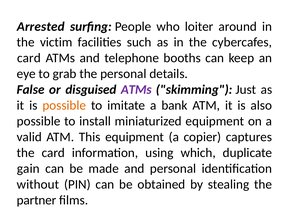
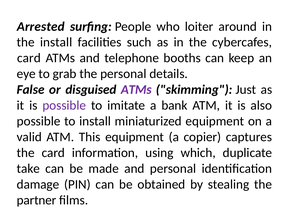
the victim: victim -> install
possible at (64, 105) colour: orange -> purple
gain: gain -> take
without: without -> damage
